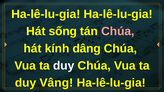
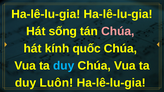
dâng: dâng -> quốc
duy at (64, 66) colour: white -> light blue
Vâng: Vâng -> Luôn
